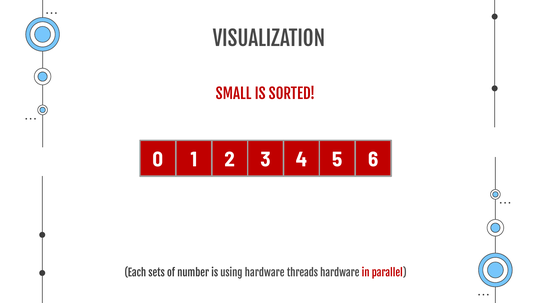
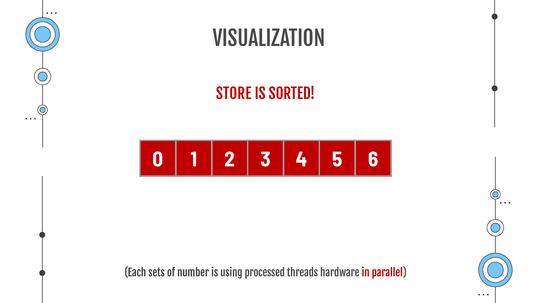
SMALL: SMALL -> STORE
using hardware: hardware -> processed
